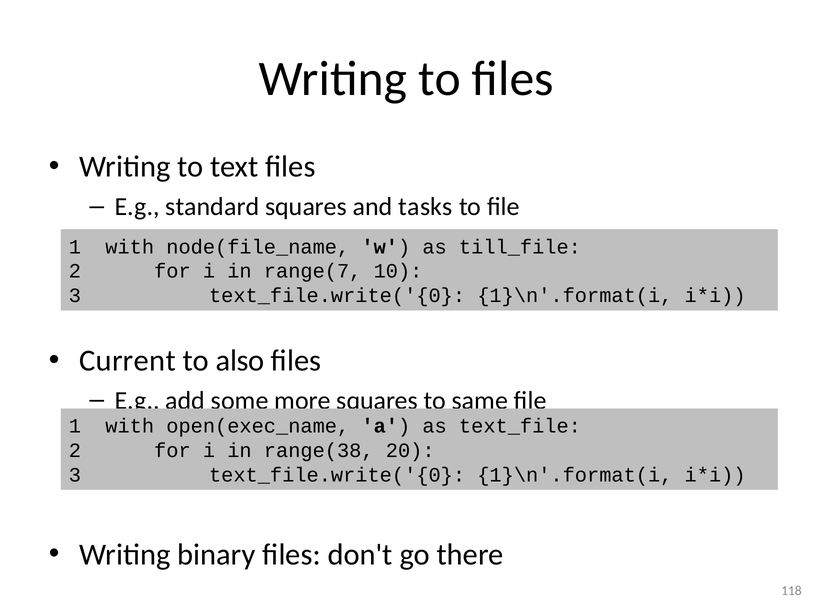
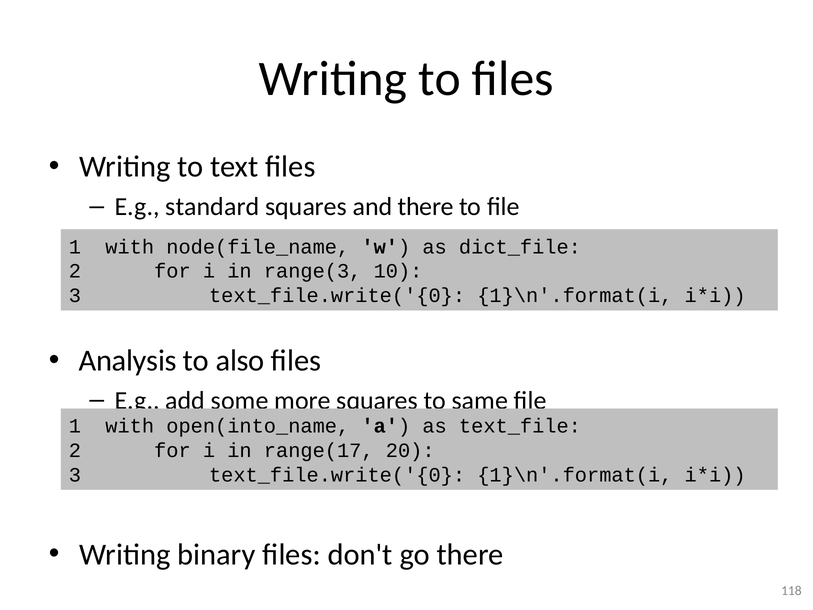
and tasks: tasks -> there
till_file: till_file -> dict_file
range(7: range(7 -> range(3
Current: Current -> Analysis
open(exec_name: open(exec_name -> open(into_name
range(38: range(38 -> range(17
